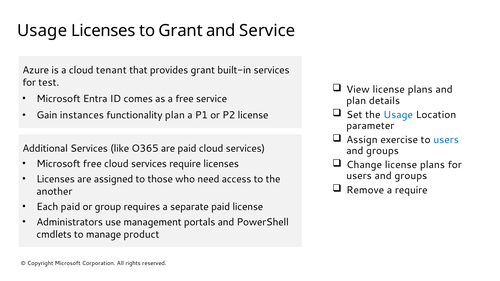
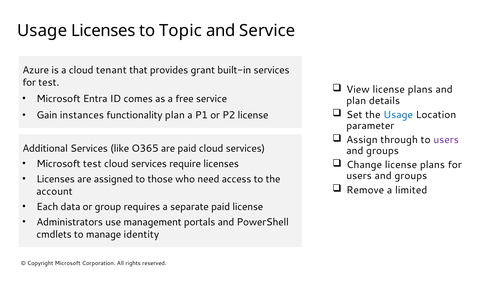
to Grant: Grant -> Topic
exercise: exercise -> through
users at (446, 140) colour: blue -> purple
Microsoft free: free -> test
a require: require -> limited
another: another -> account
Each paid: paid -> data
product: product -> identity
